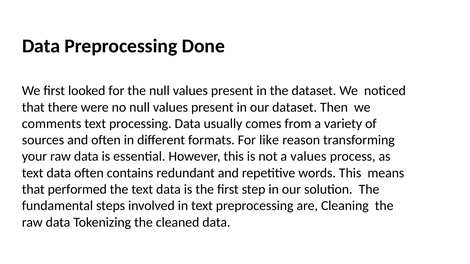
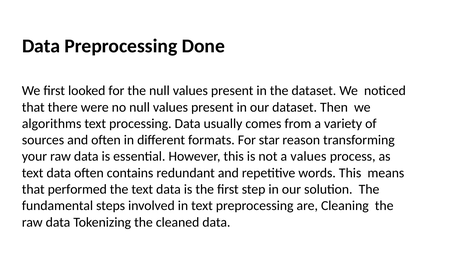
comments: comments -> algorithms
like: like -> star
